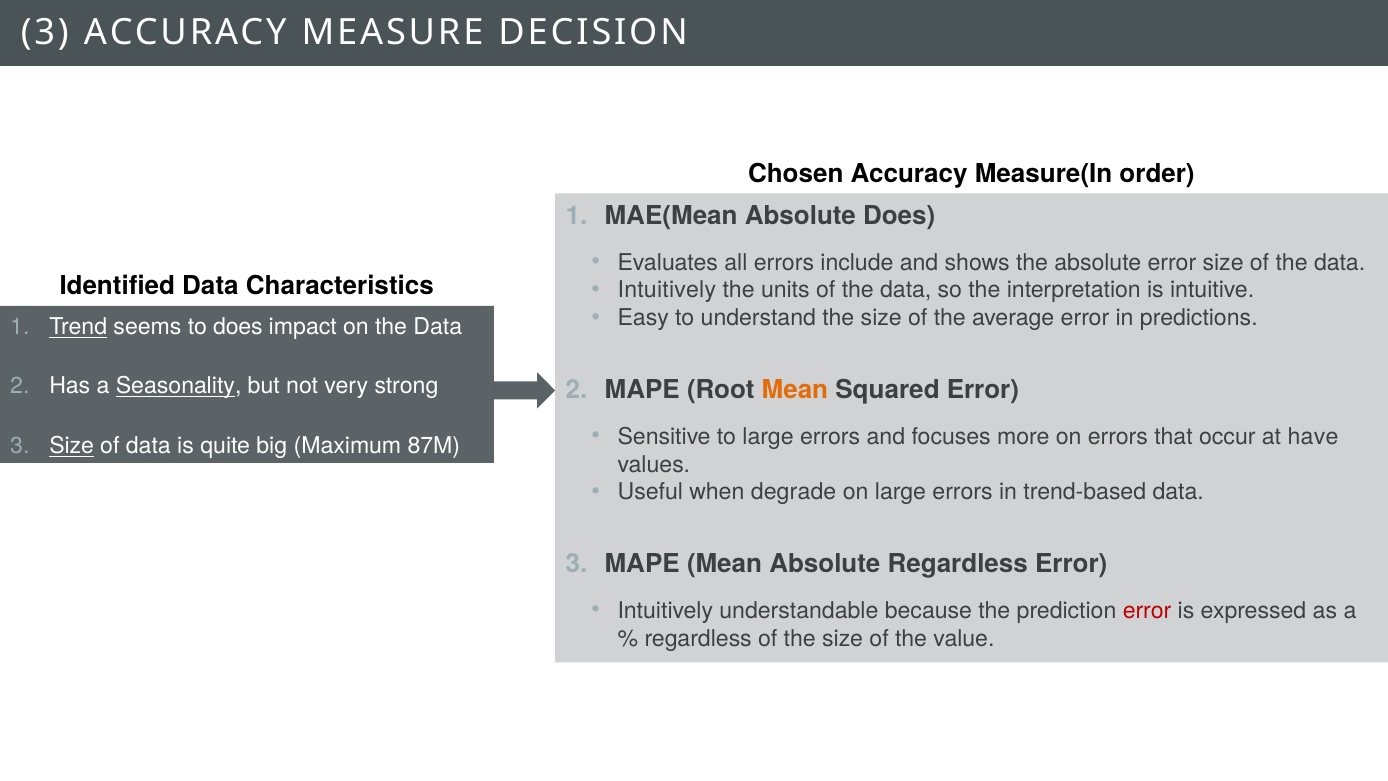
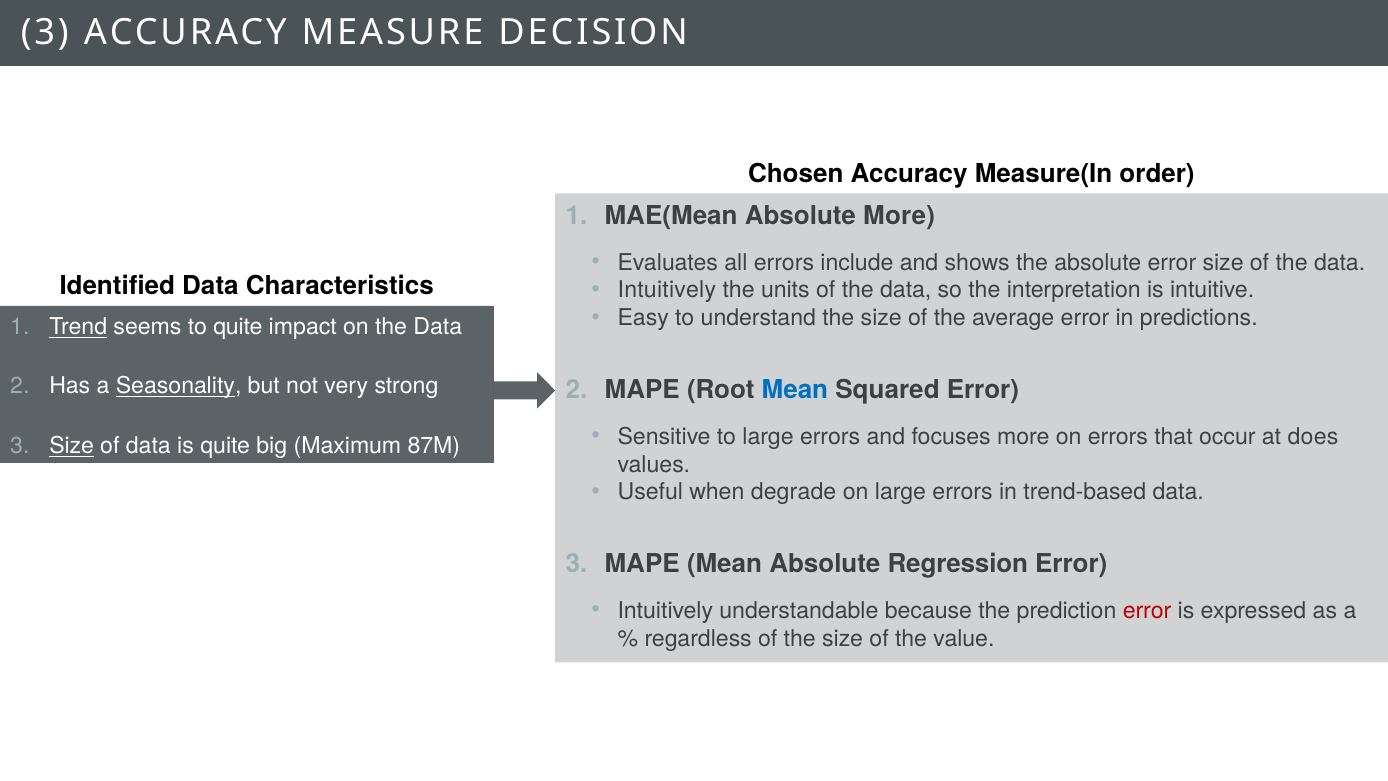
Absolute Does: Does -> More
to does: does -> quite
Mean at (795, 390) colour: orange -> blue
have: have -> does
Absolute Regardless: Regardless -> Regression
